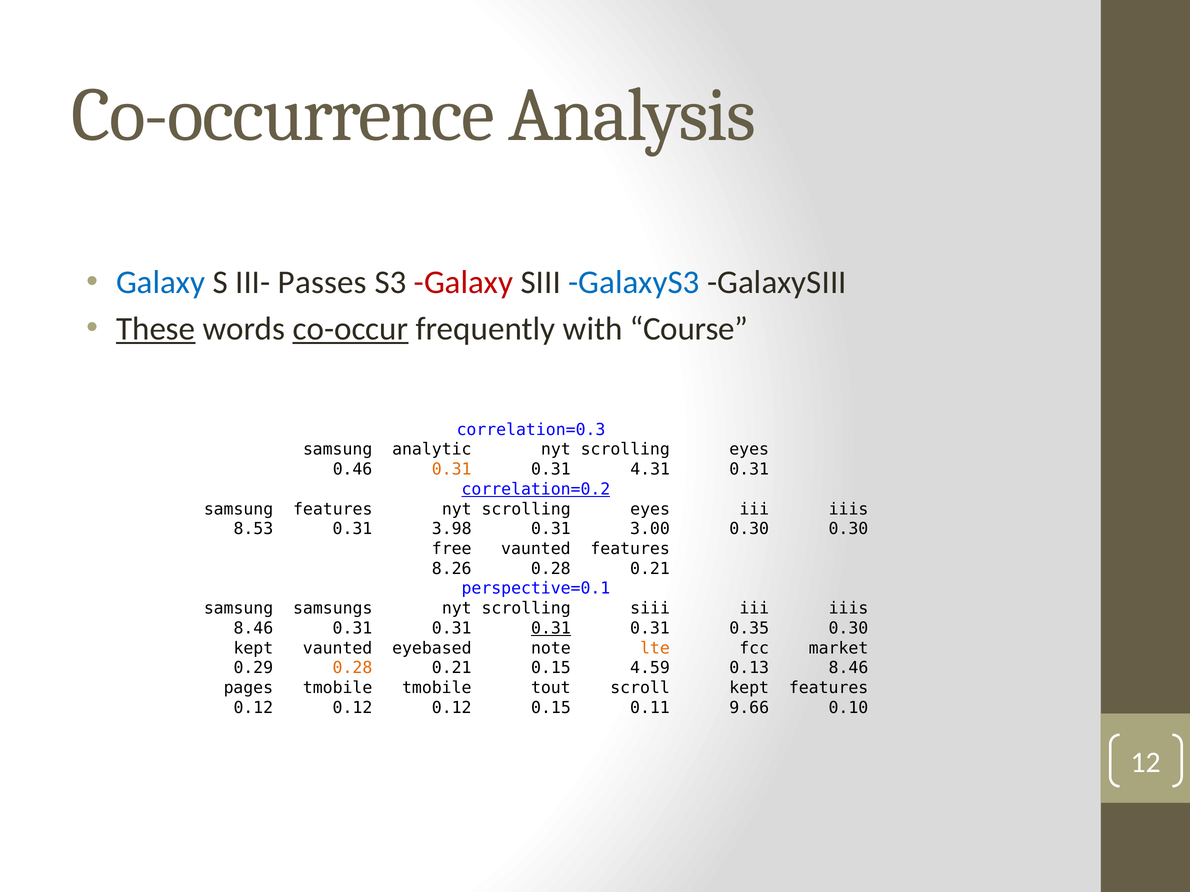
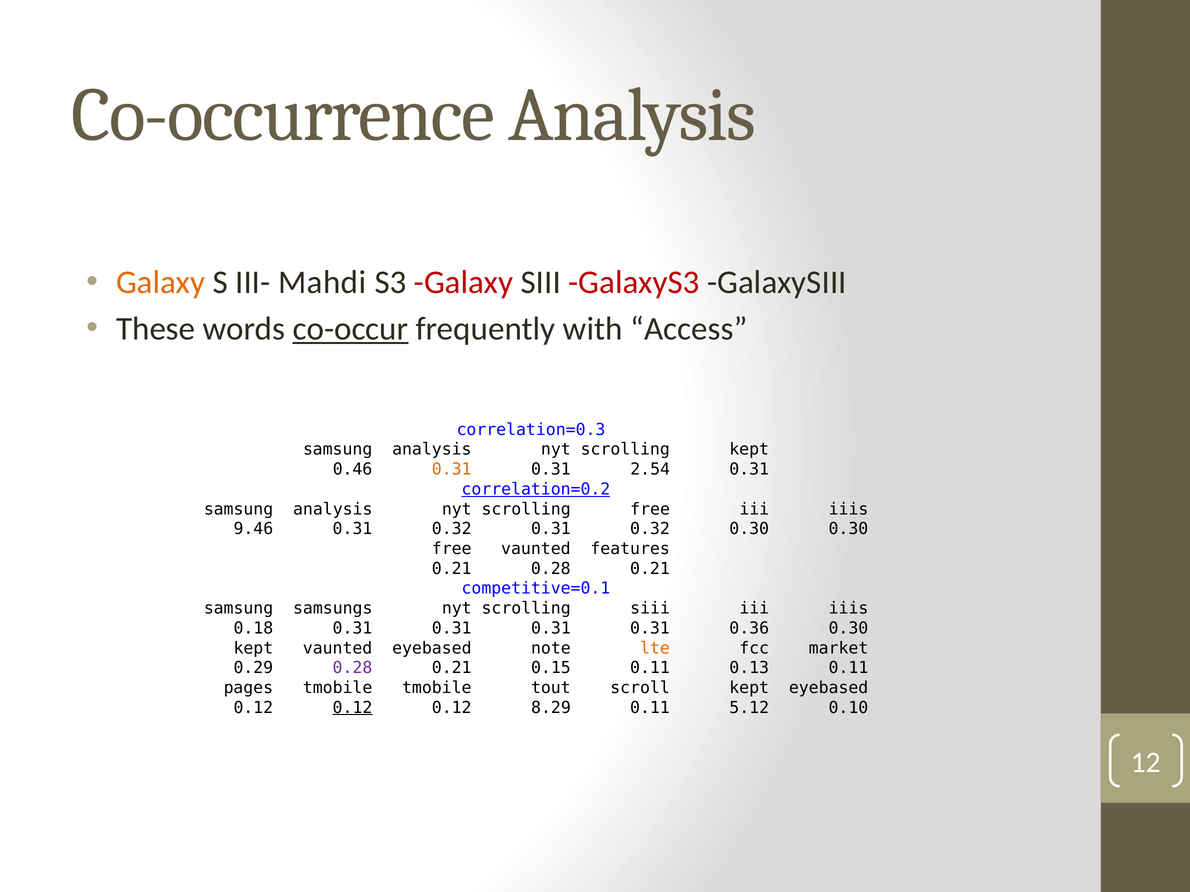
Galaxy at (161, 283) colour: blue -> orange
Passes: Passes -> Mahdi
GalaxyS3 colour: blue -> red
These underline: present -> none
Course: Course -> Access
analytic at (432, 450): analytic -> analysis
eyes at (749, 450): eyes -> kept
4.31: 4.31 -> 2.54
features at (333, 509): features -> analysis
eyes at (650, 509): eyes -> free
8.53: 8.53 -> 9.46
3.98 at (452, 529): 3.98 -> 0.32
3.00 at (650, 529): 3.00 -> 0.32
8.26 at (452, 569): 8.26 -> 0.21
perspective=0.1: perspective=0.1 -> competitive=0.1
8.46 at (253, 629): 8.46 -> 0.18
0.31 at (551, 629) underline: present -> none
0.35: 0.35 -> 0.36
0.28 at (352, 668) colour: orange -> purple
0.15 4.59: 4.59 -> 0.11
0.13 8.46: 8.46 -> 0.11
kept features: features -> eyebased
0.12 at (352, 708) underline: none -> present
0.12 0.15: 0.15 -> 8.29
9.66: 9.66 -> 5.12
